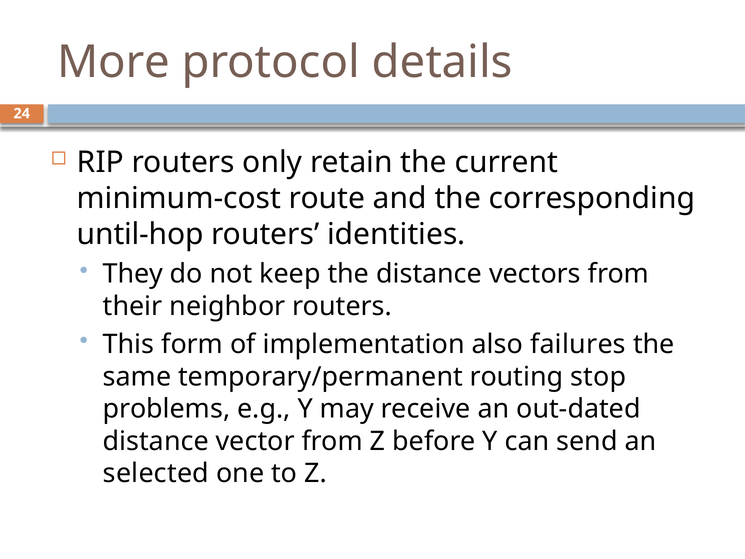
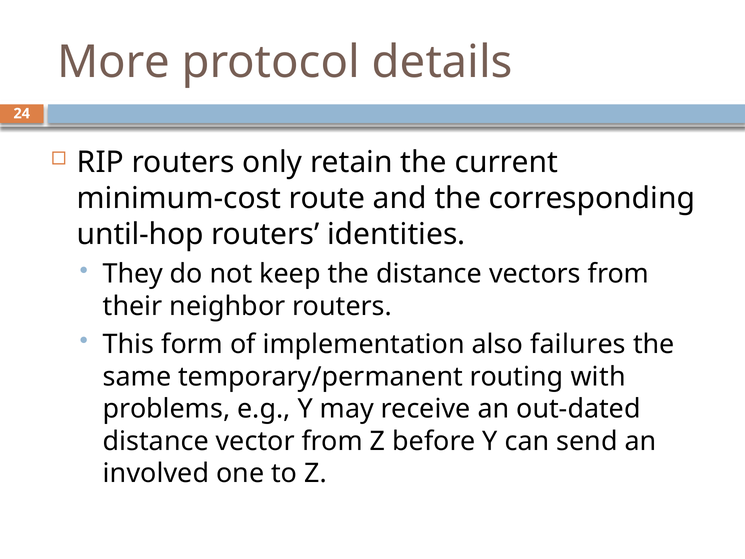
stop: stop -> with
selected: selected -> involved
